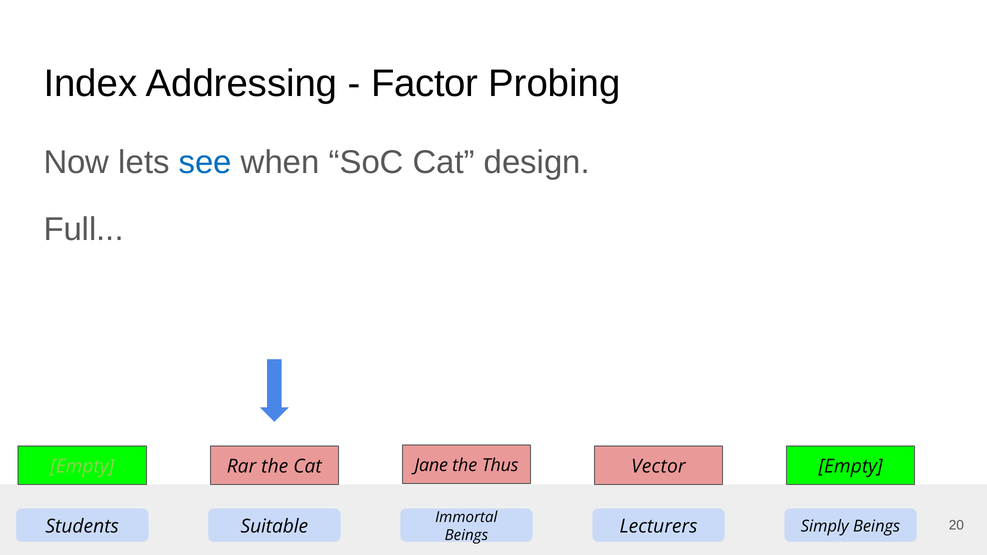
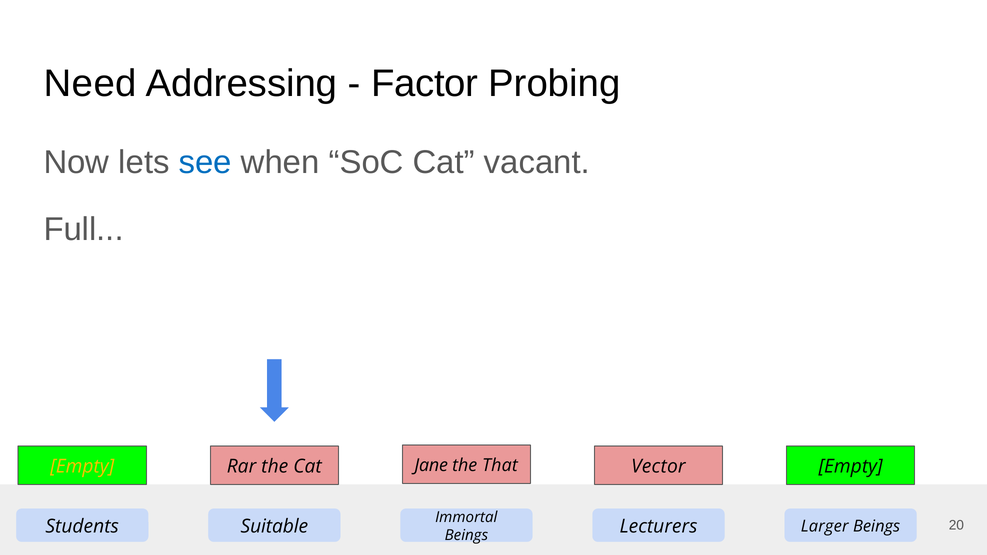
Index: Index -> Need
design: design -> vacant
Thus: Thus -> That
Empty at (82, 467) colour: light green -> yellow
Simply: Simply -> Larger
